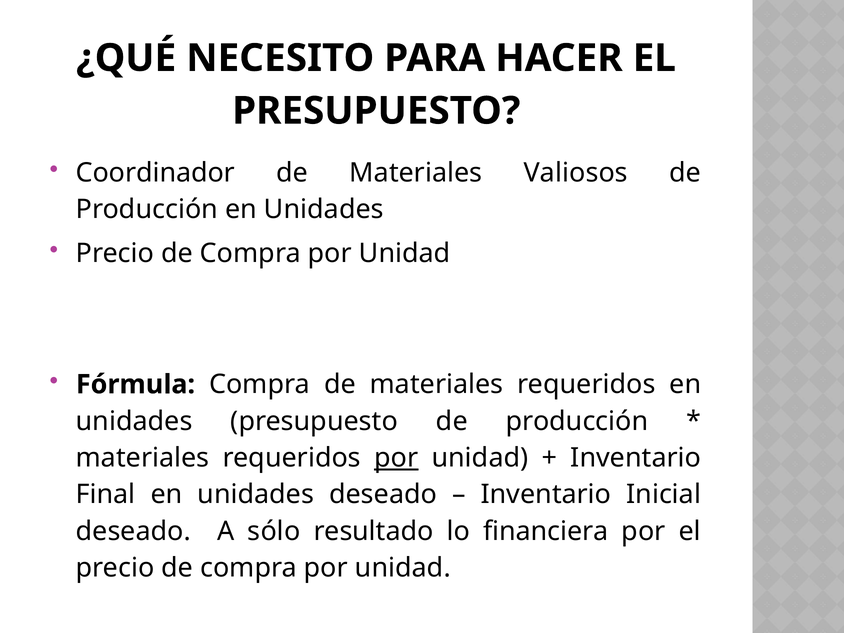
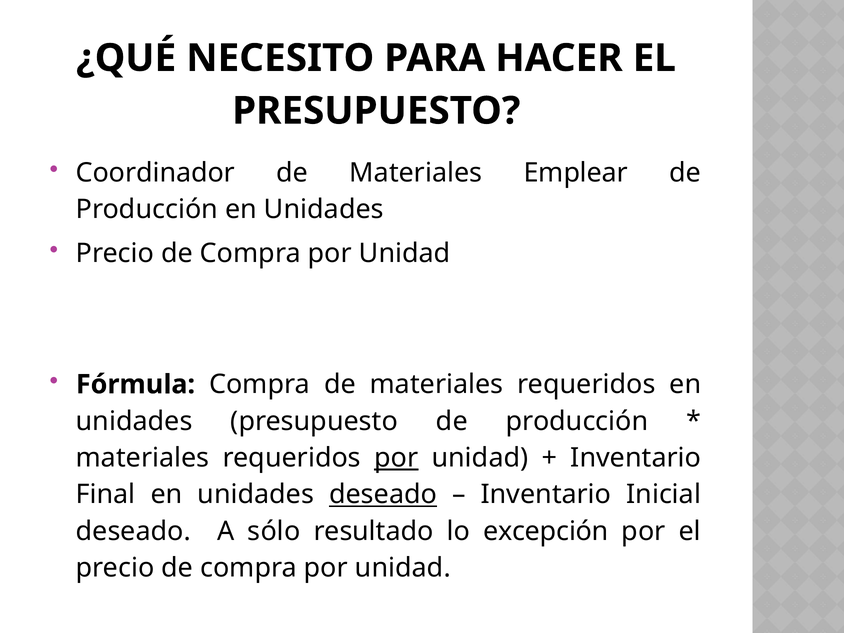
Valiosos: Valiosos -> Emplear
deseado at (383, 495) underline: none -> present
financiera: financiera -> excepción
